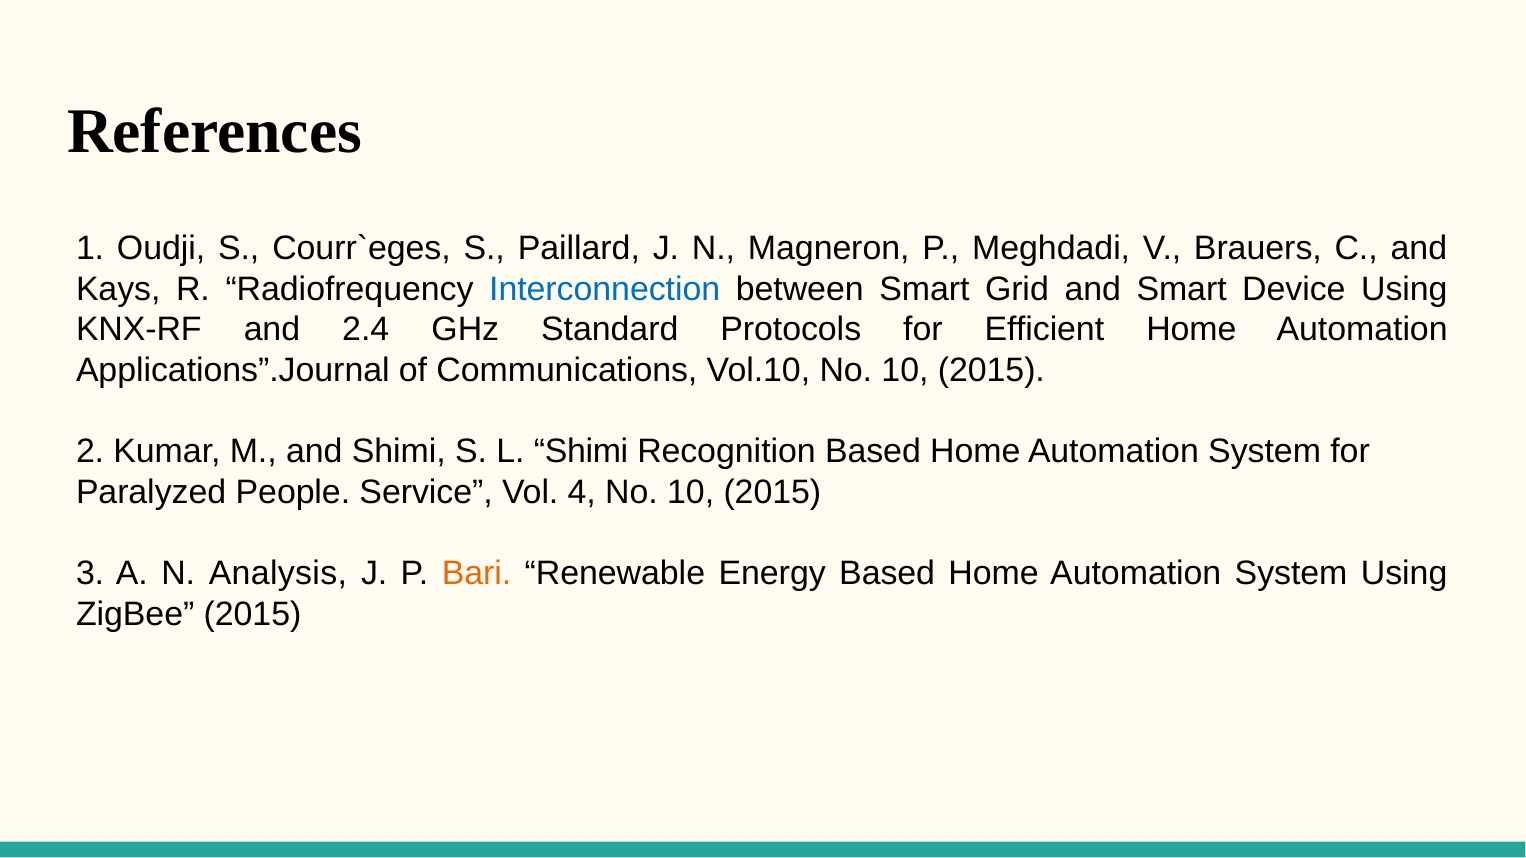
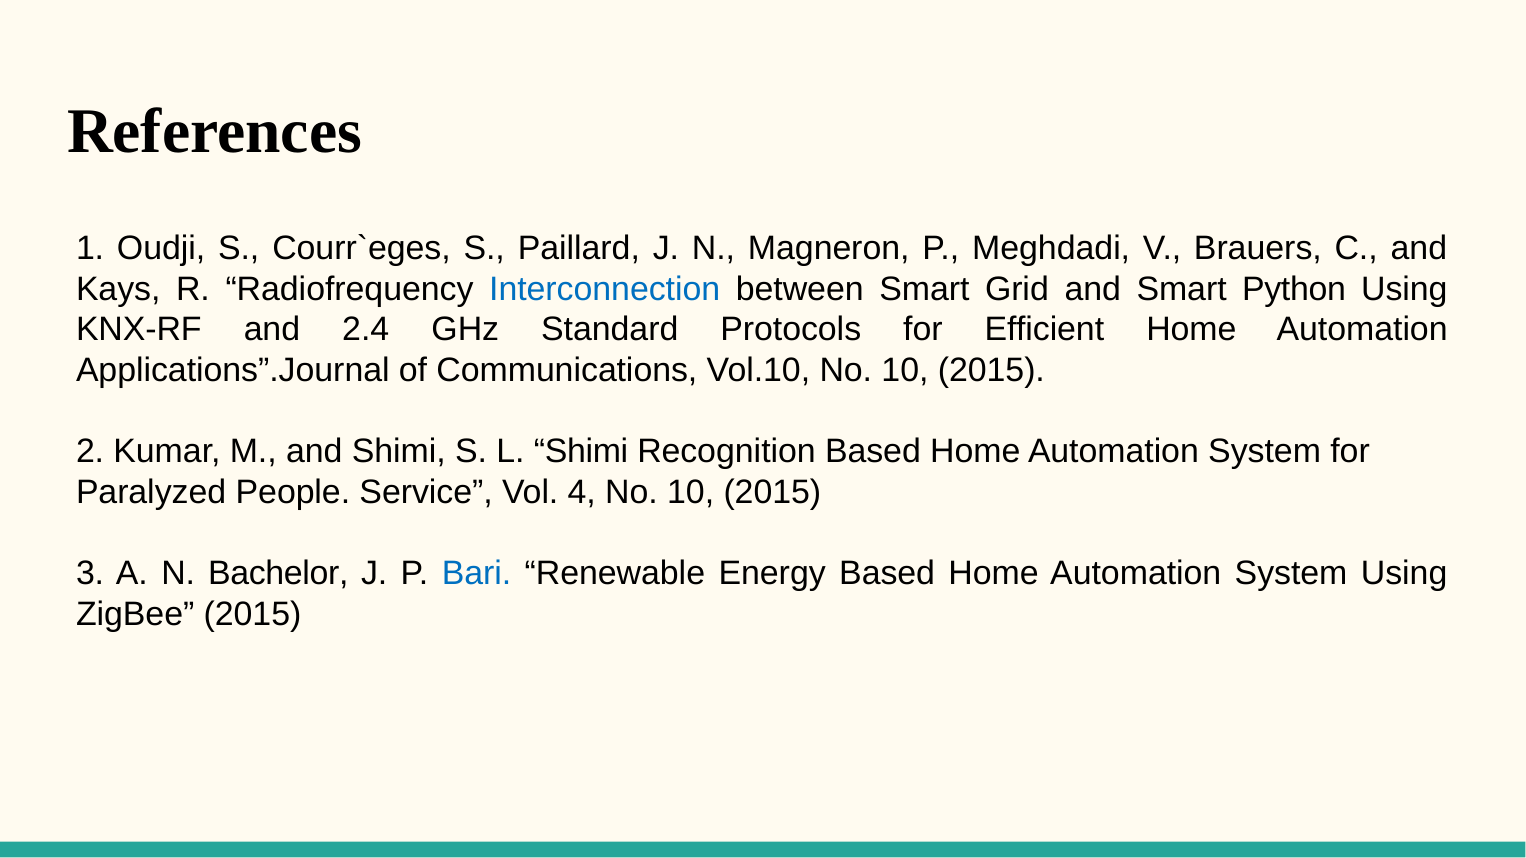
Device: Device -> Python
Analysis: Analysis -> Bachelor
Bari colour: orange -> blue
